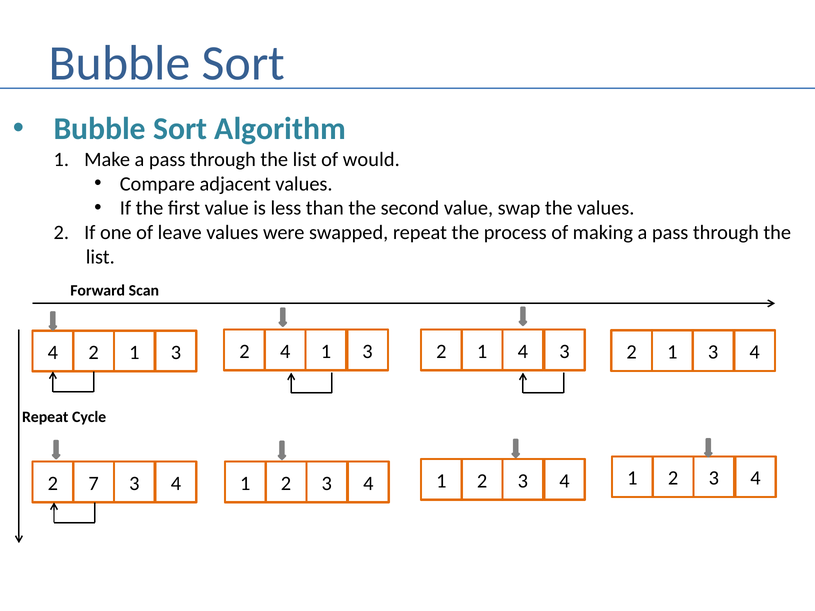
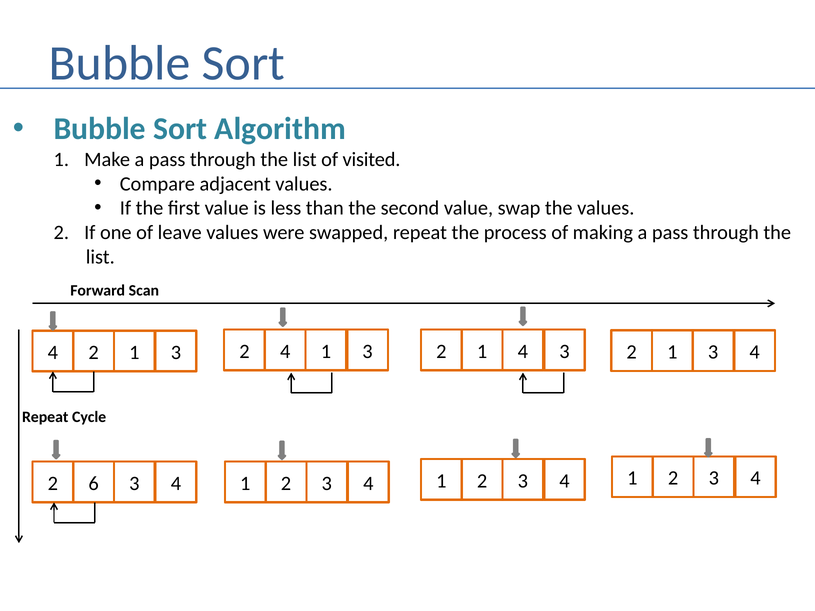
would: would -> visited
7: 7 -> 6
